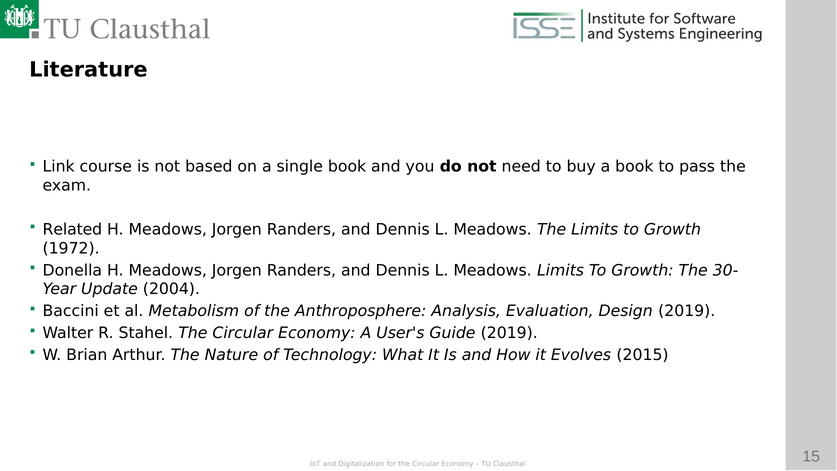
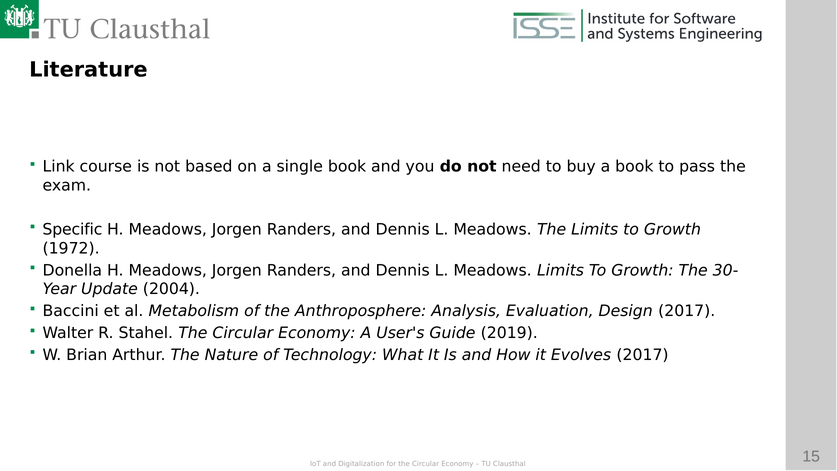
Related: Related -> Specific
Design 2019: 2019 -> 2017
Evolves 2015: 2015 -> 2017
